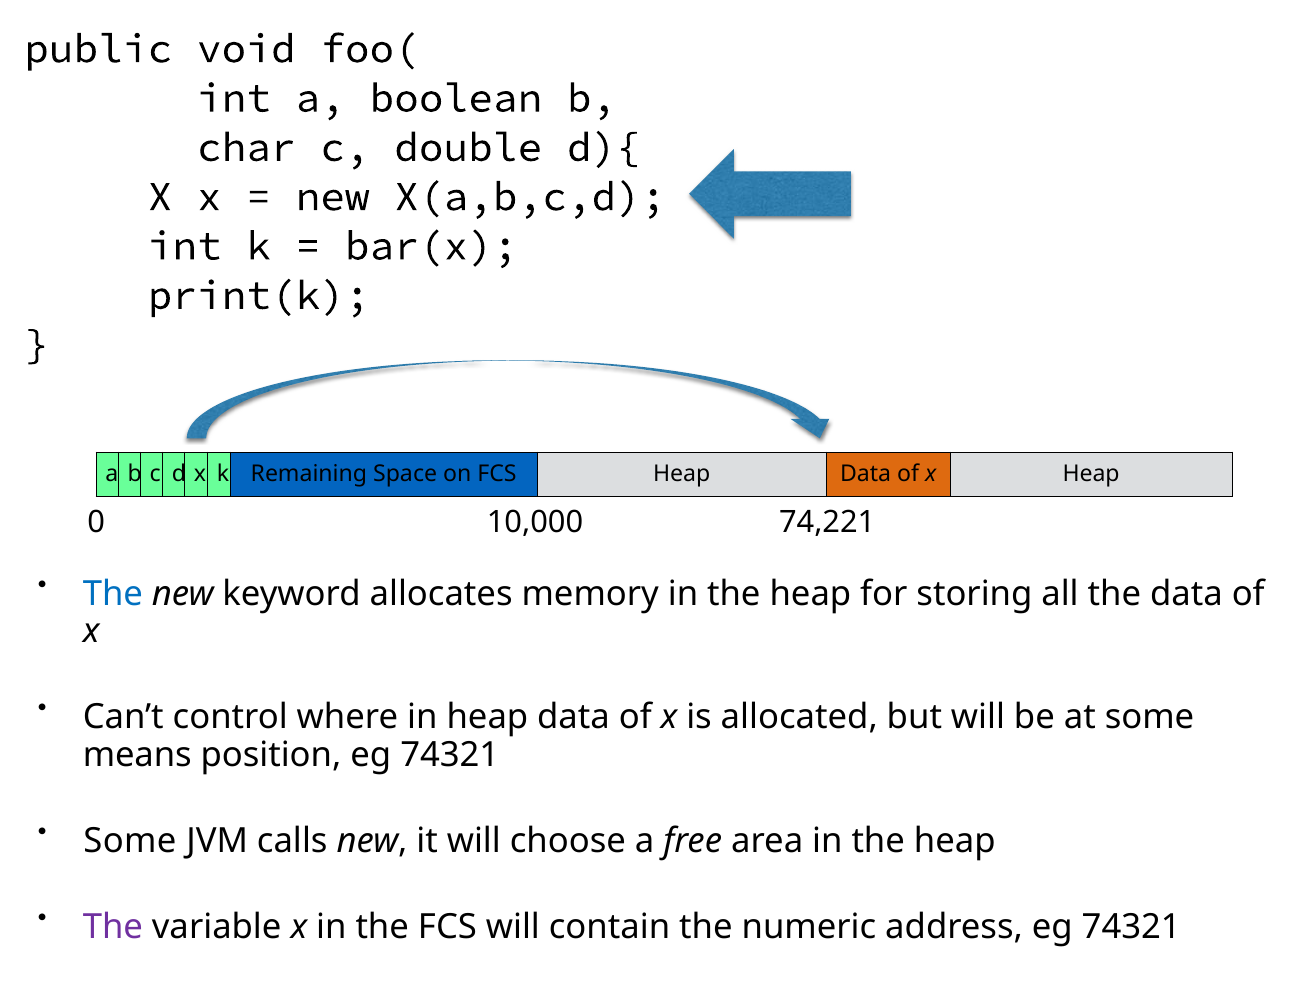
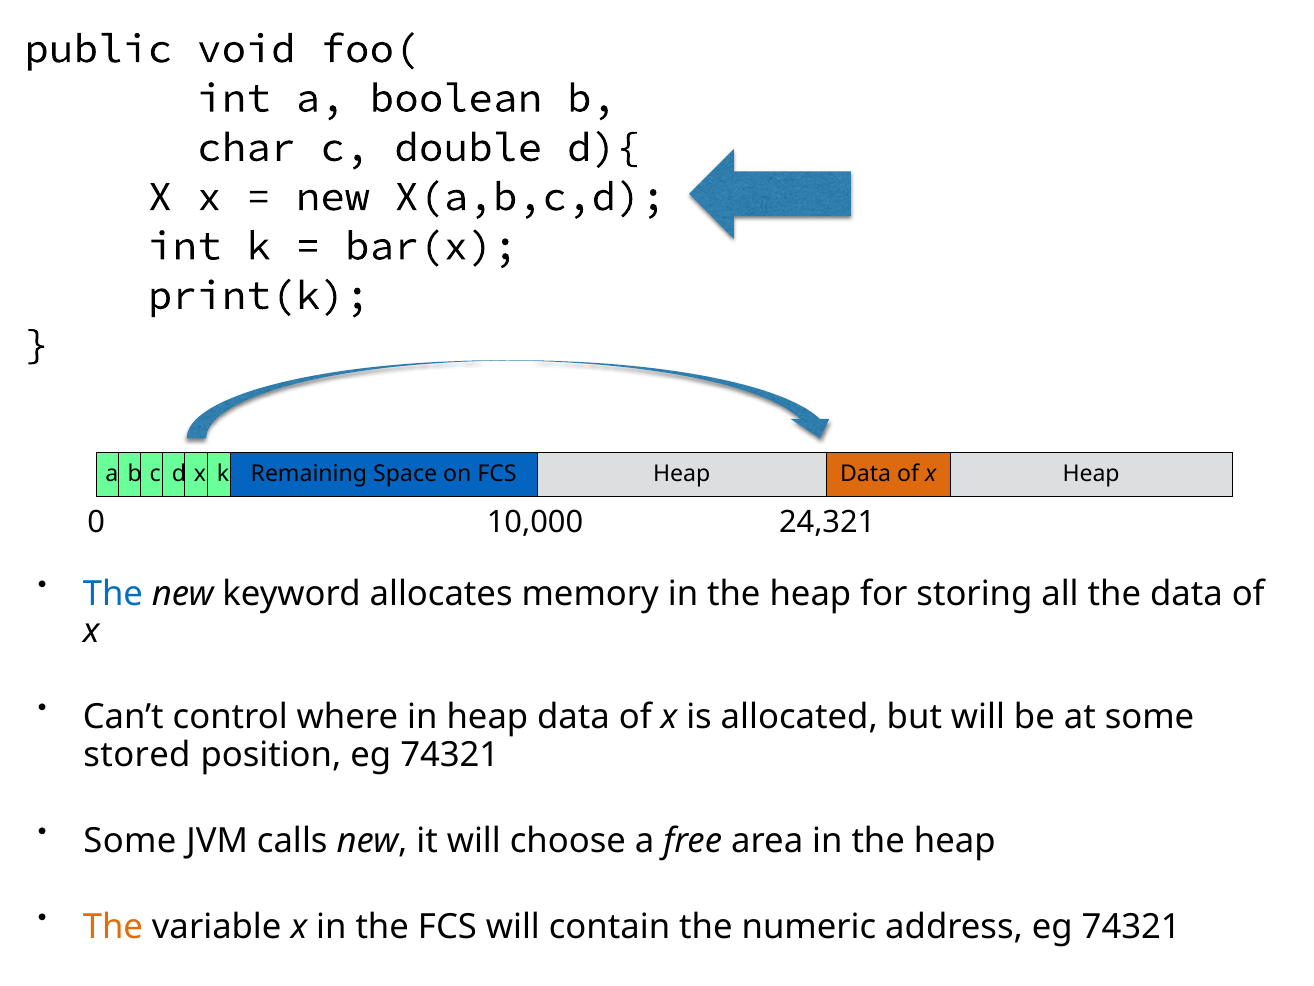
74,221: 74,221 -> 24,321
means: means -> stored
The at (113, 926) colour: purple -> orange
